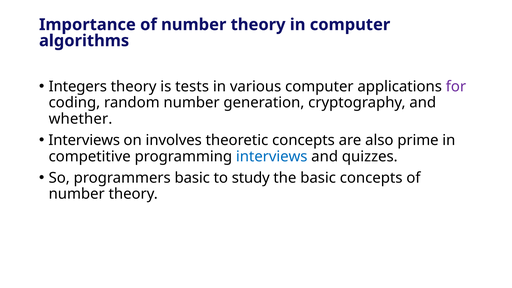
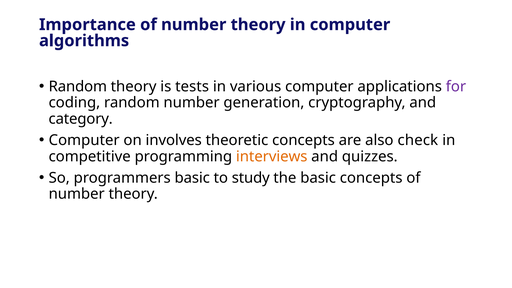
Integers at (78, 87): Integers -> Random
whether: whether -> category
Interviews at (84, 140): Interviews -> Computer
prime: prime -> check
interviews at (272, 156) colour: blue -> orange
